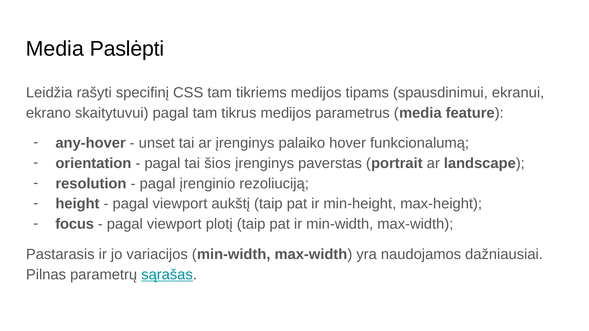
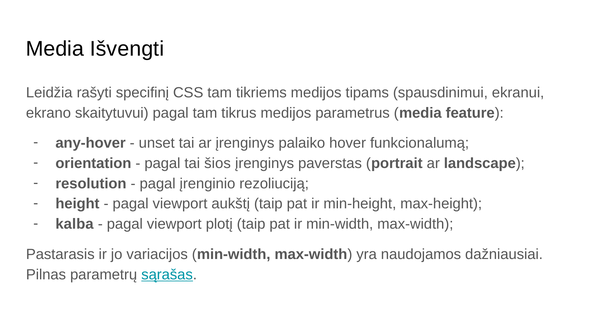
Paslėpti: Paslėpti -> Išvengti
focus: focus -> kalba
